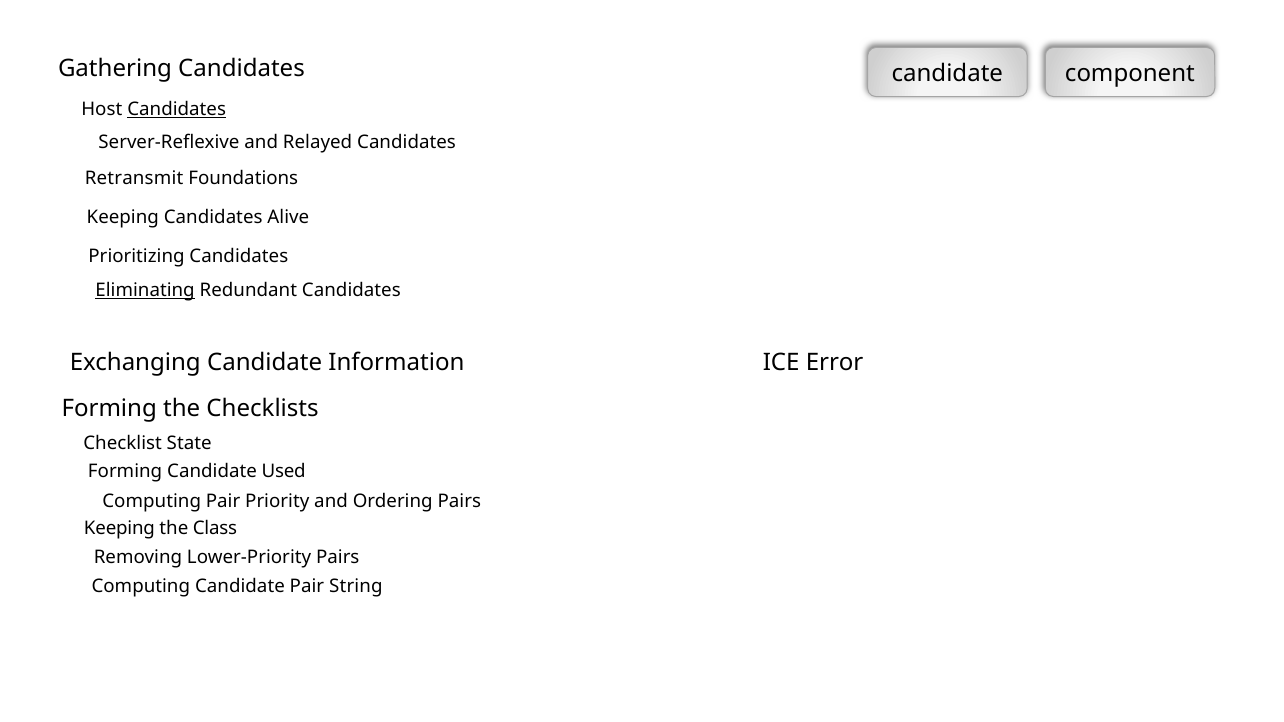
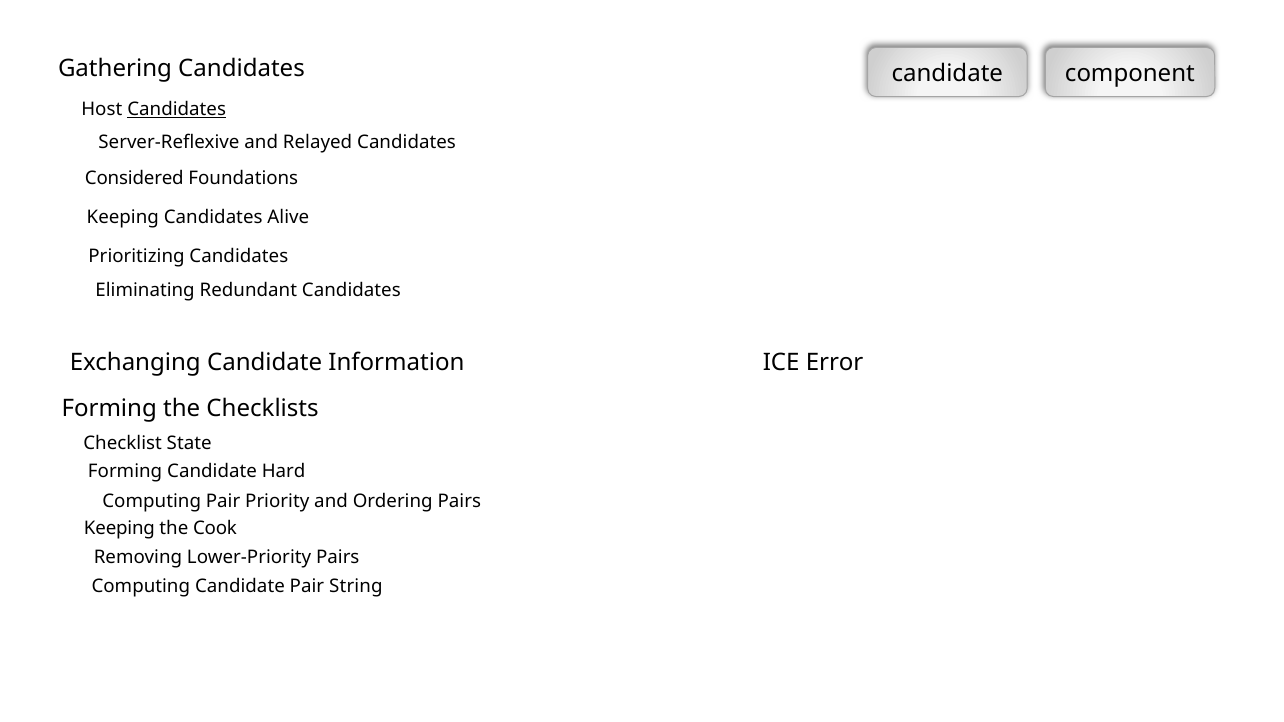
Retransmit: Retransmit -> Considered
Eliminating underline: present -> none
Used: Used -> Hard
Class: Class -> Cook
